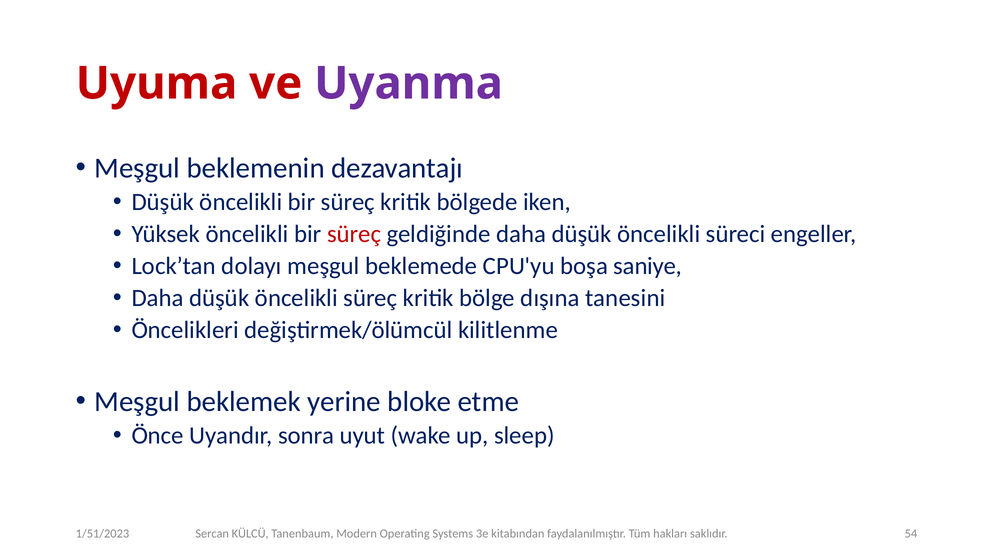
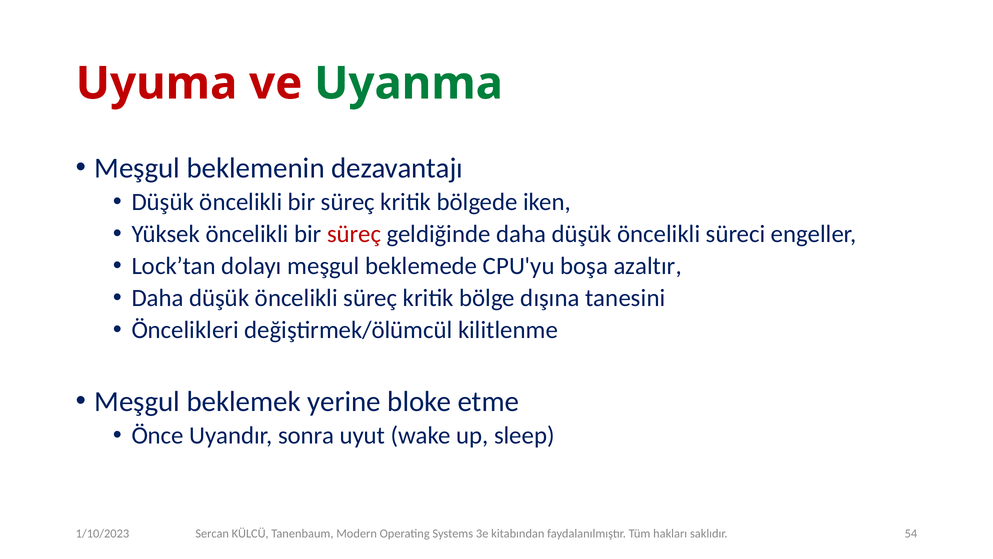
Uyanma colour: purple -> green
saniye: saniye -> azaltır
1/51/2023: 1/51/2023 -> 1/10/2023
